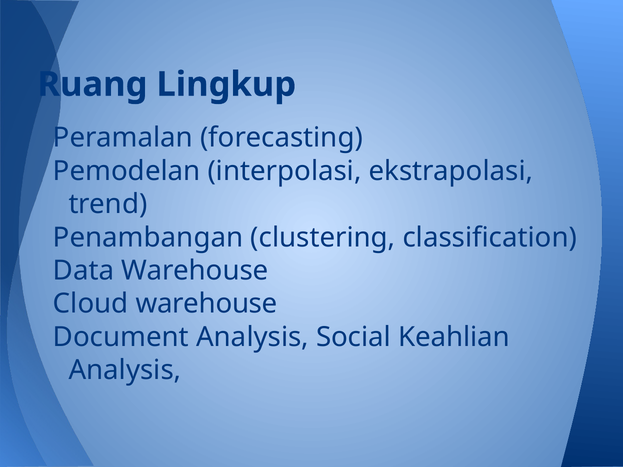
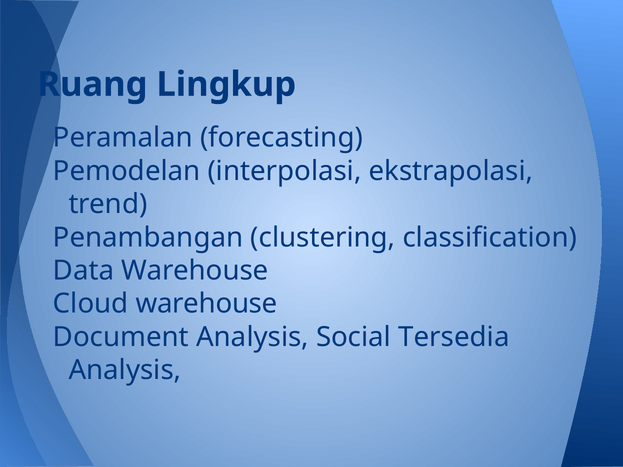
Keahlian: Keahlian -> Tersedia
